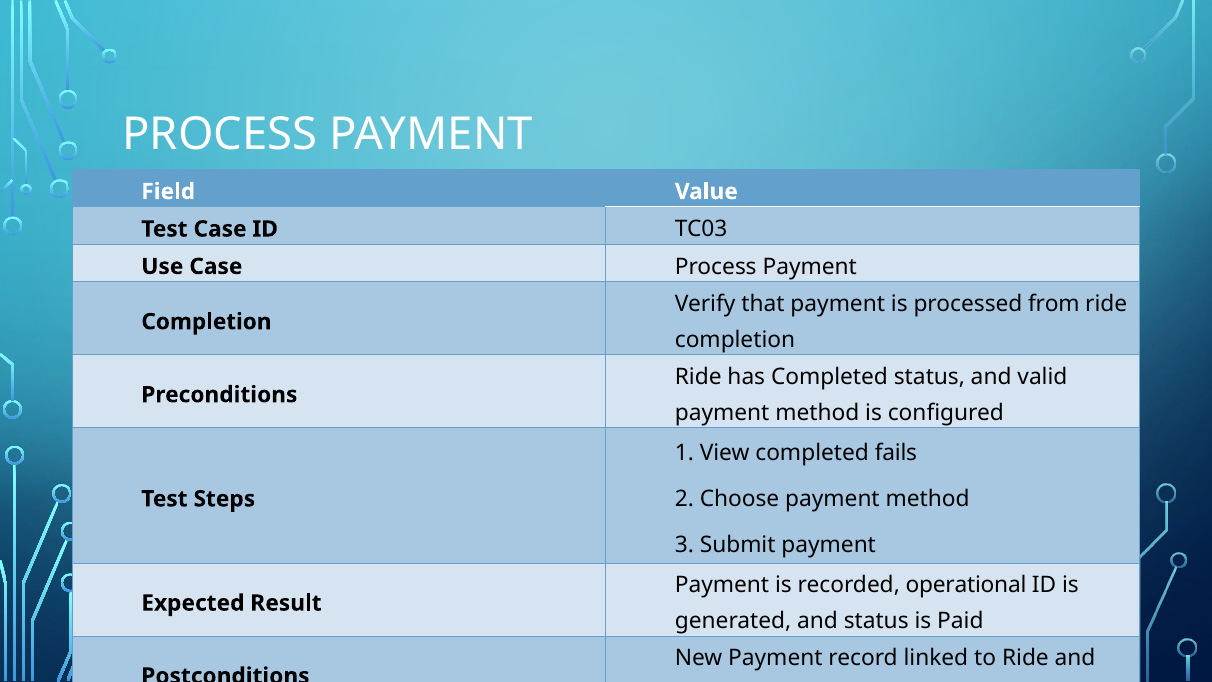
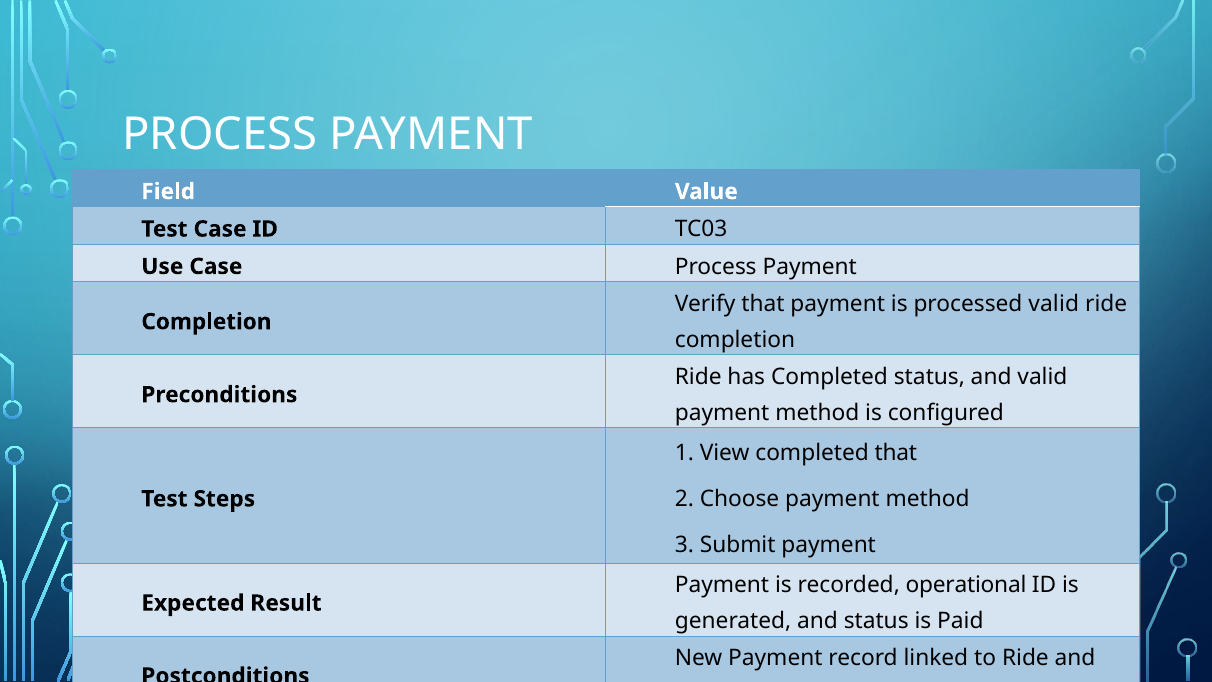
processed from: from -> valid
completed fails: fails -> that
